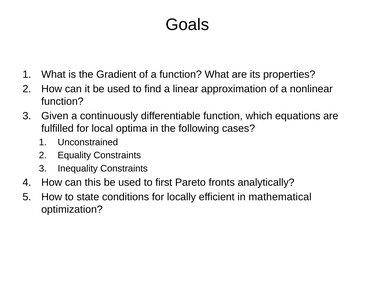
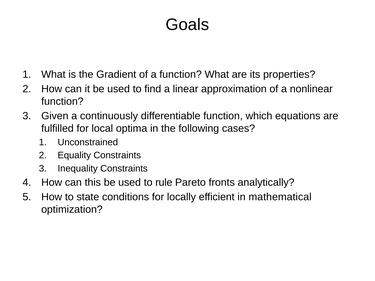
first: first -> rule
